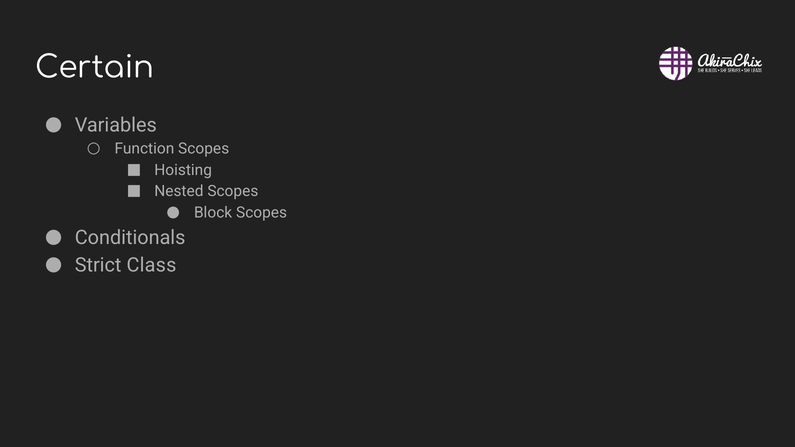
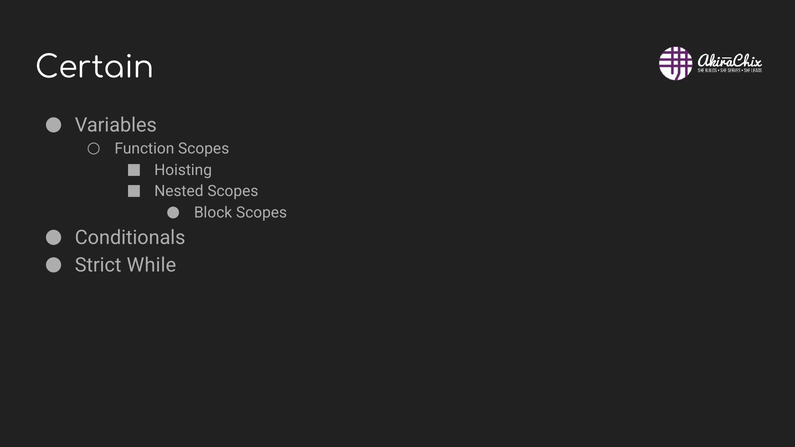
Class: Class -> While
